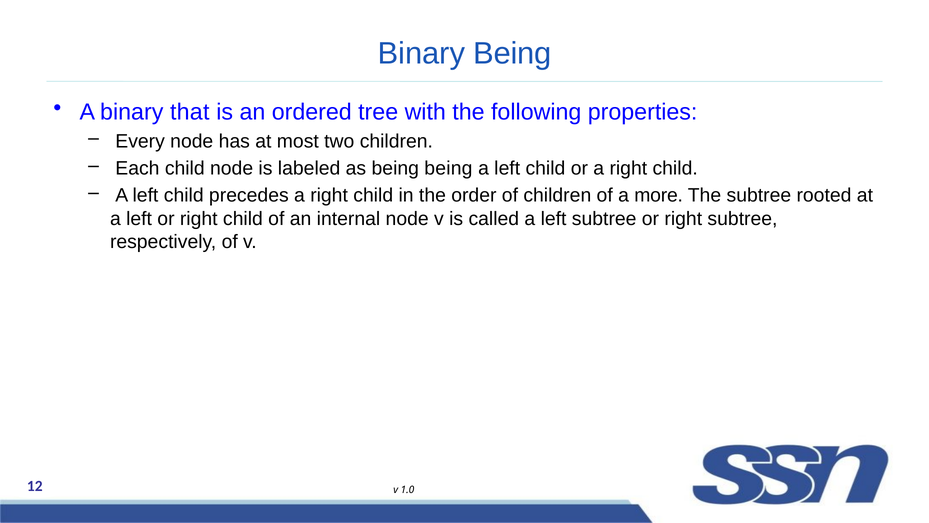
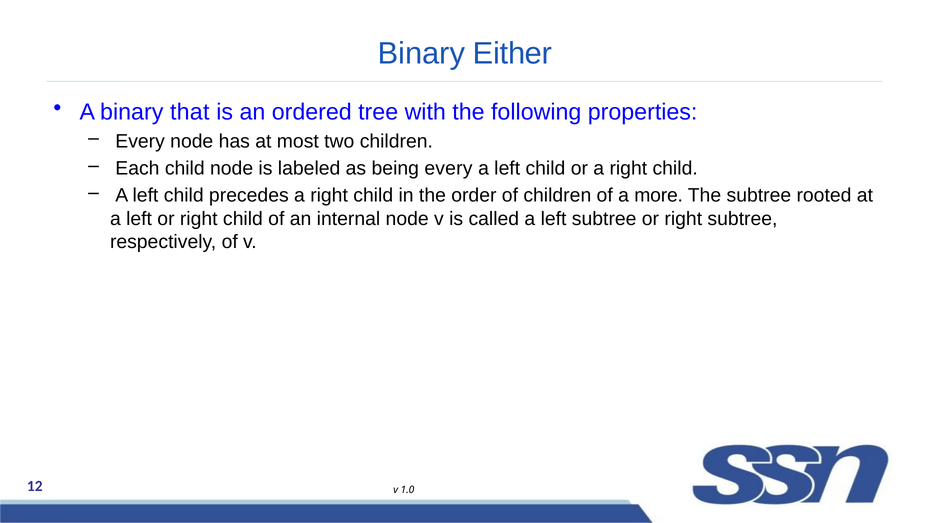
Binary Being: Being -> Either
being being: being -> every
